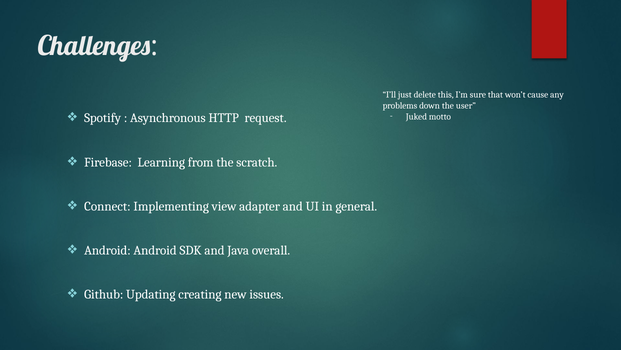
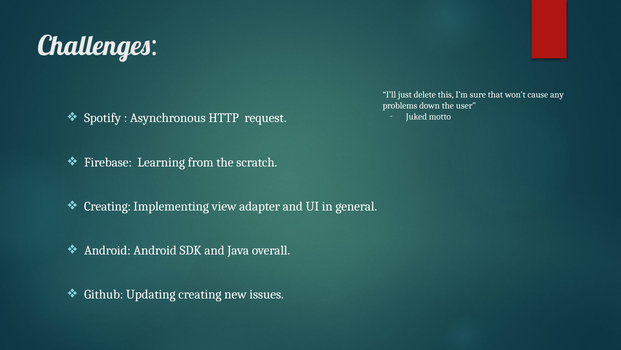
Connect at (107, 206): Connect -> Creating
